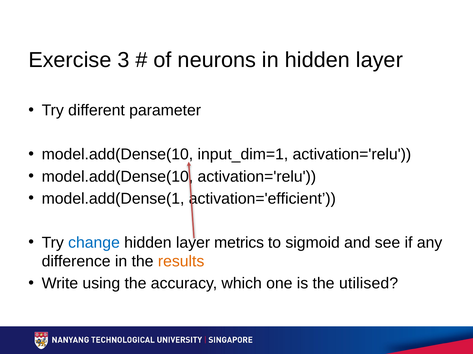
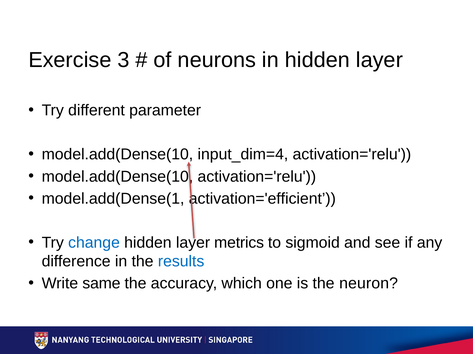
input_dim=1: input_dim=1 -> input_dim=4
results colour: orange -> blue
using: using -> same
utilised: utilised -> neuron
